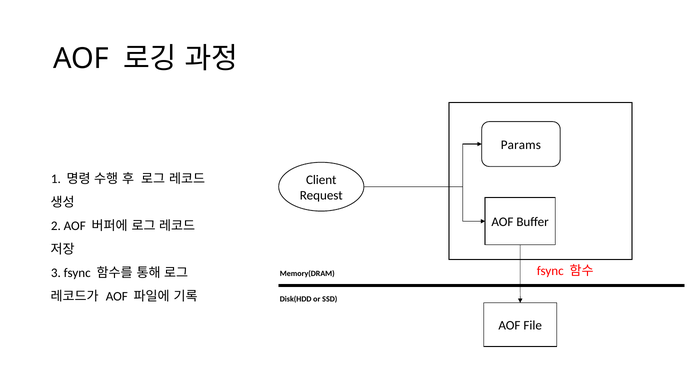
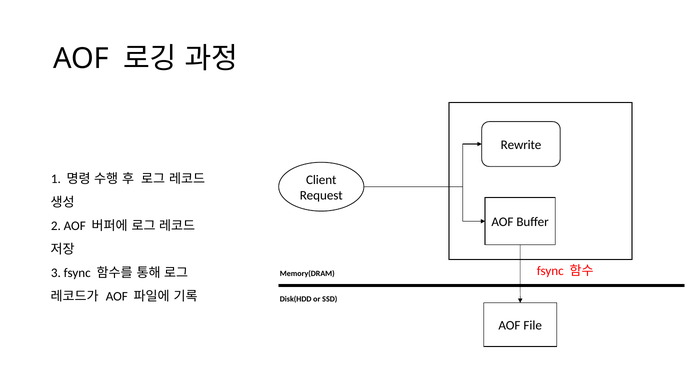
Params: Params -> Rewrite
